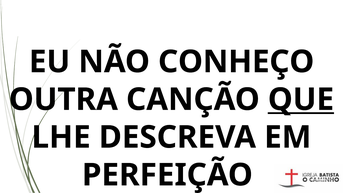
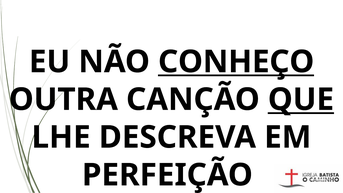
CONHEÇO underline: none -> present
